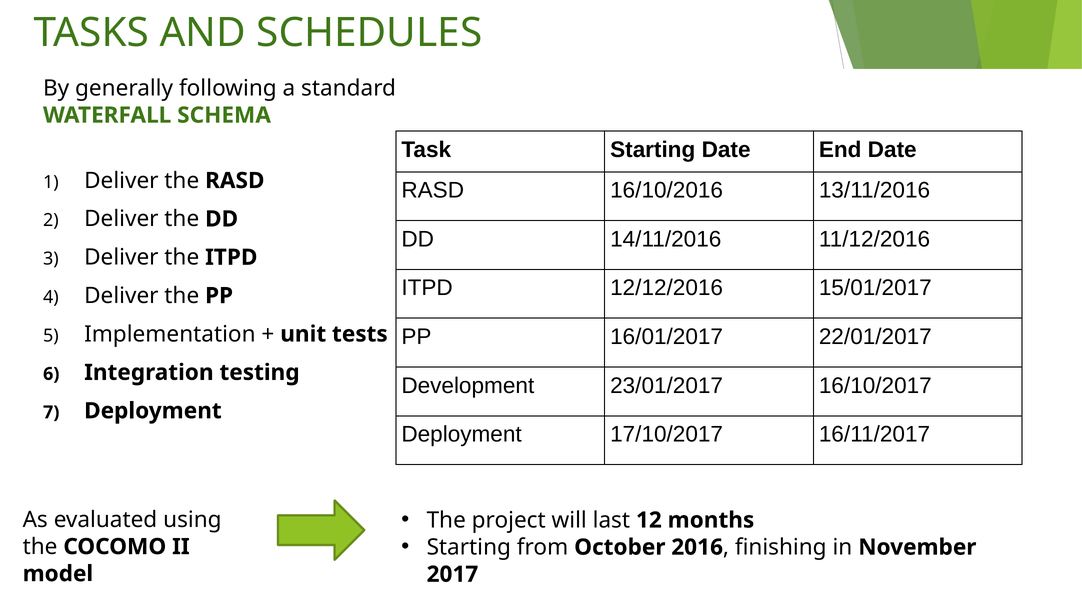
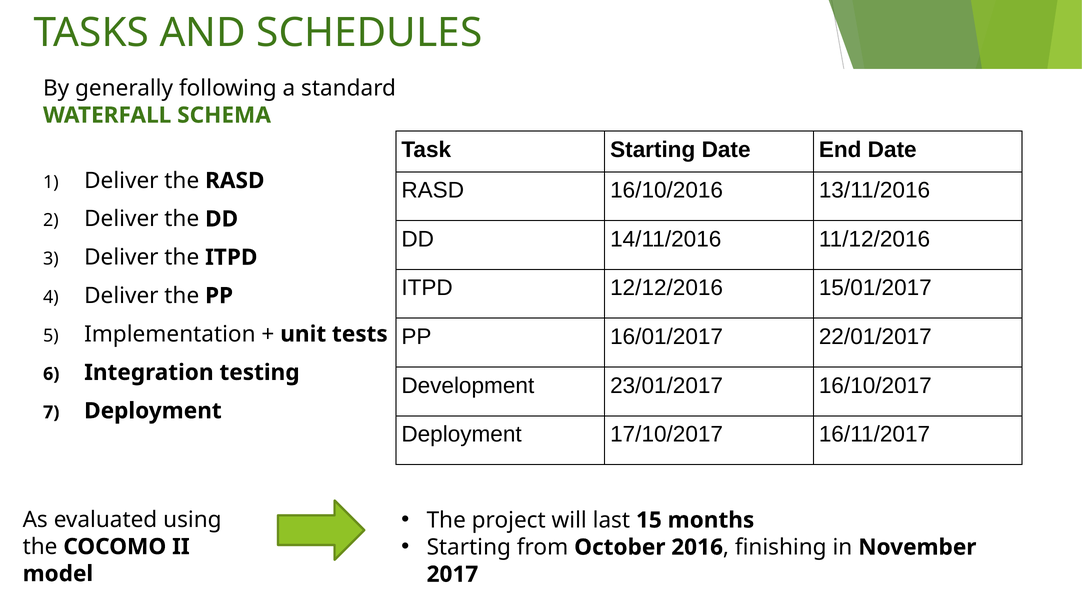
12: 12 -> 15
